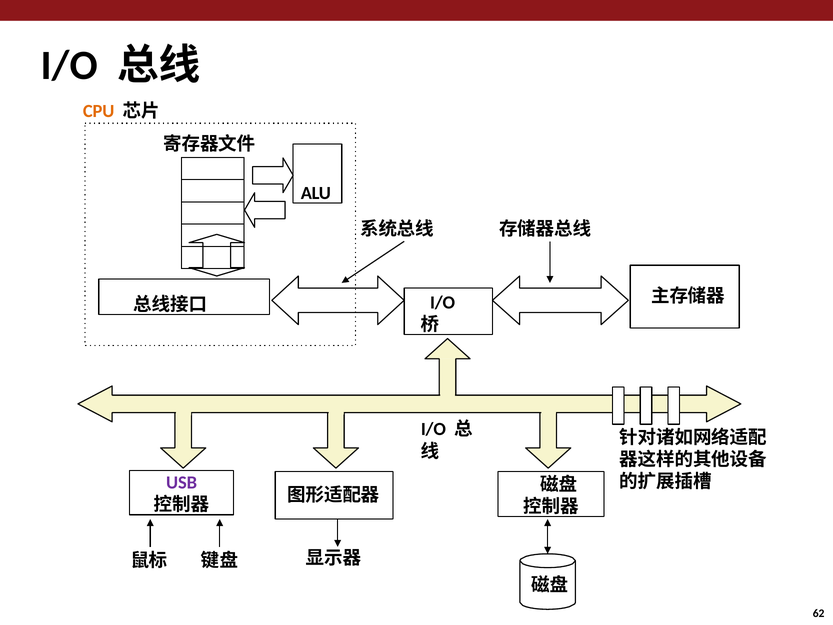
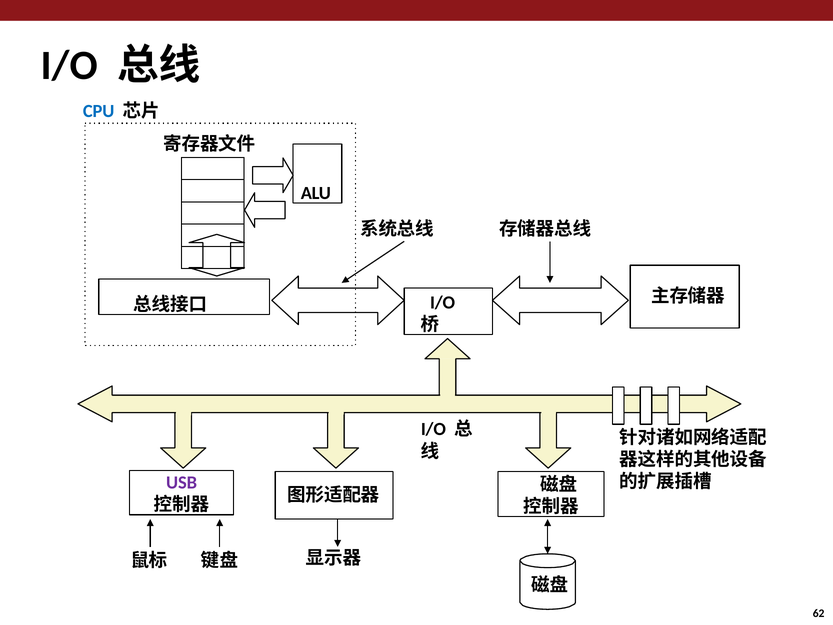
CPU colour: orange -> blue
